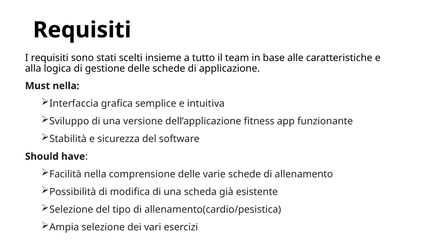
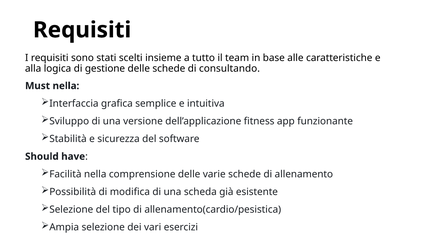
applicazione: applicazione -> consultando
